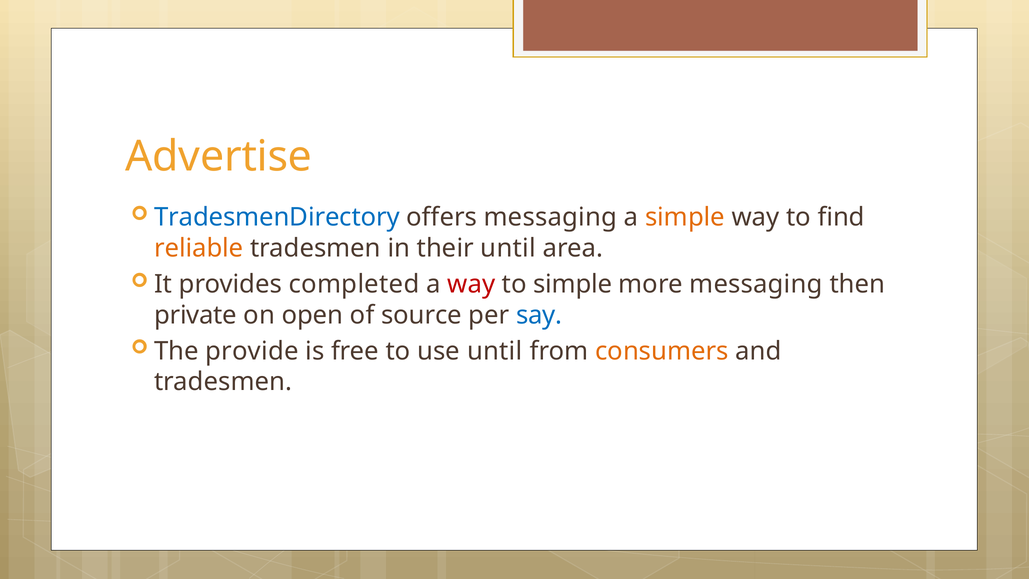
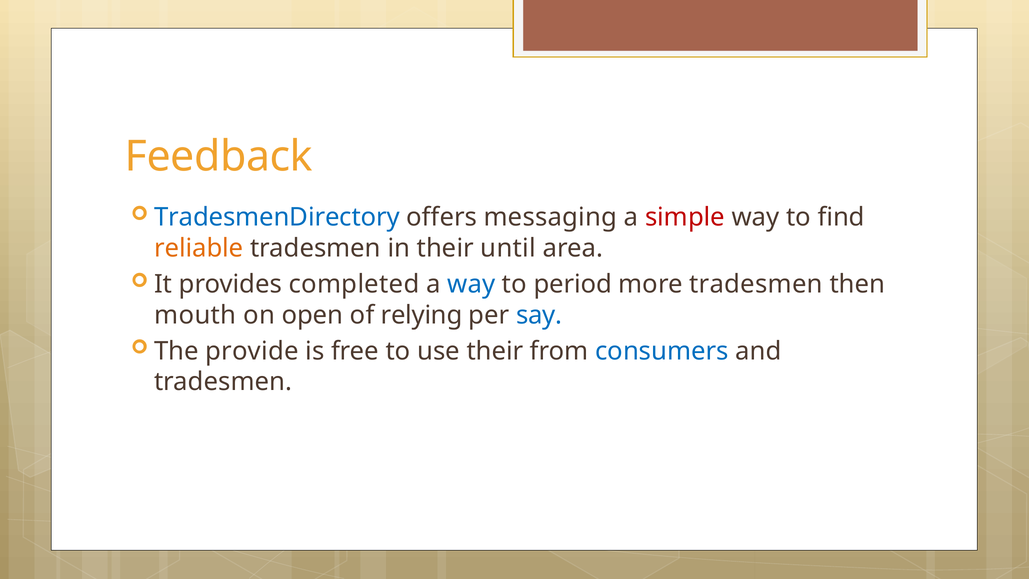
Advertise: Advertise -> Feedback
simple at (685, 217) colour: orange -> red
way at (471, 284) colour: red -> blue
to simple: simple -> period
more messaging: messaging -> tradesmen
private: private -> mouth
source: source -> relying
use until: until -> their
consumers colour: orange -> blue
